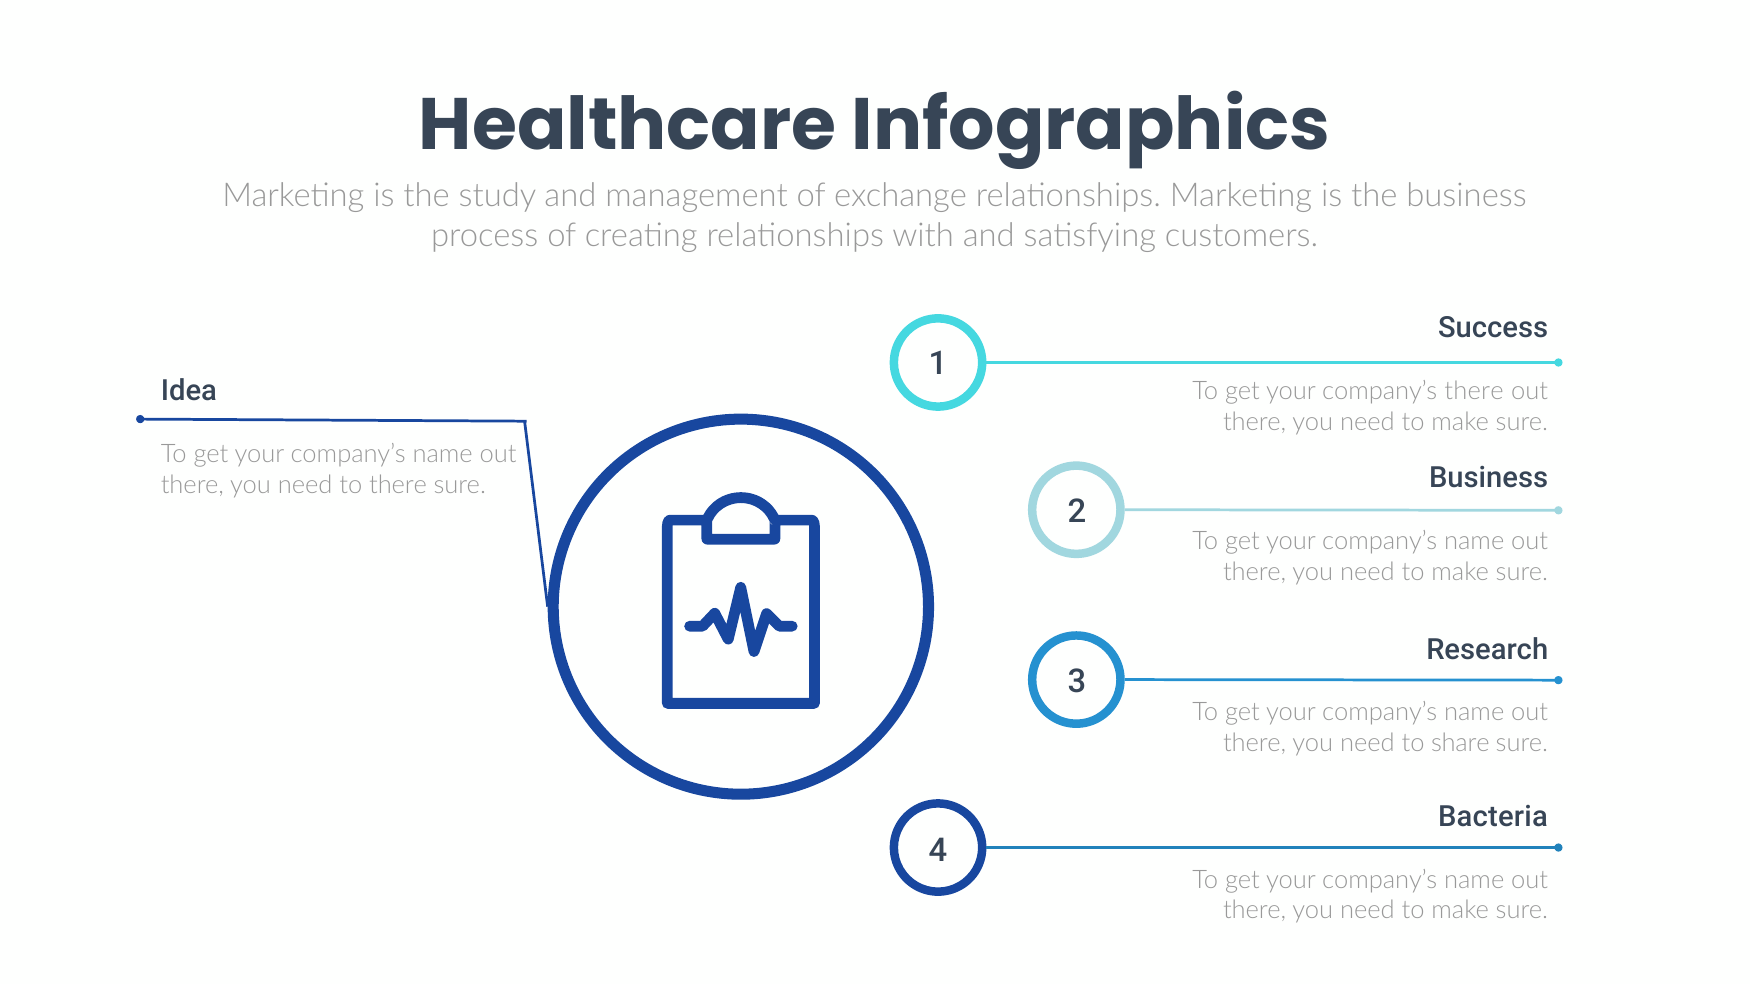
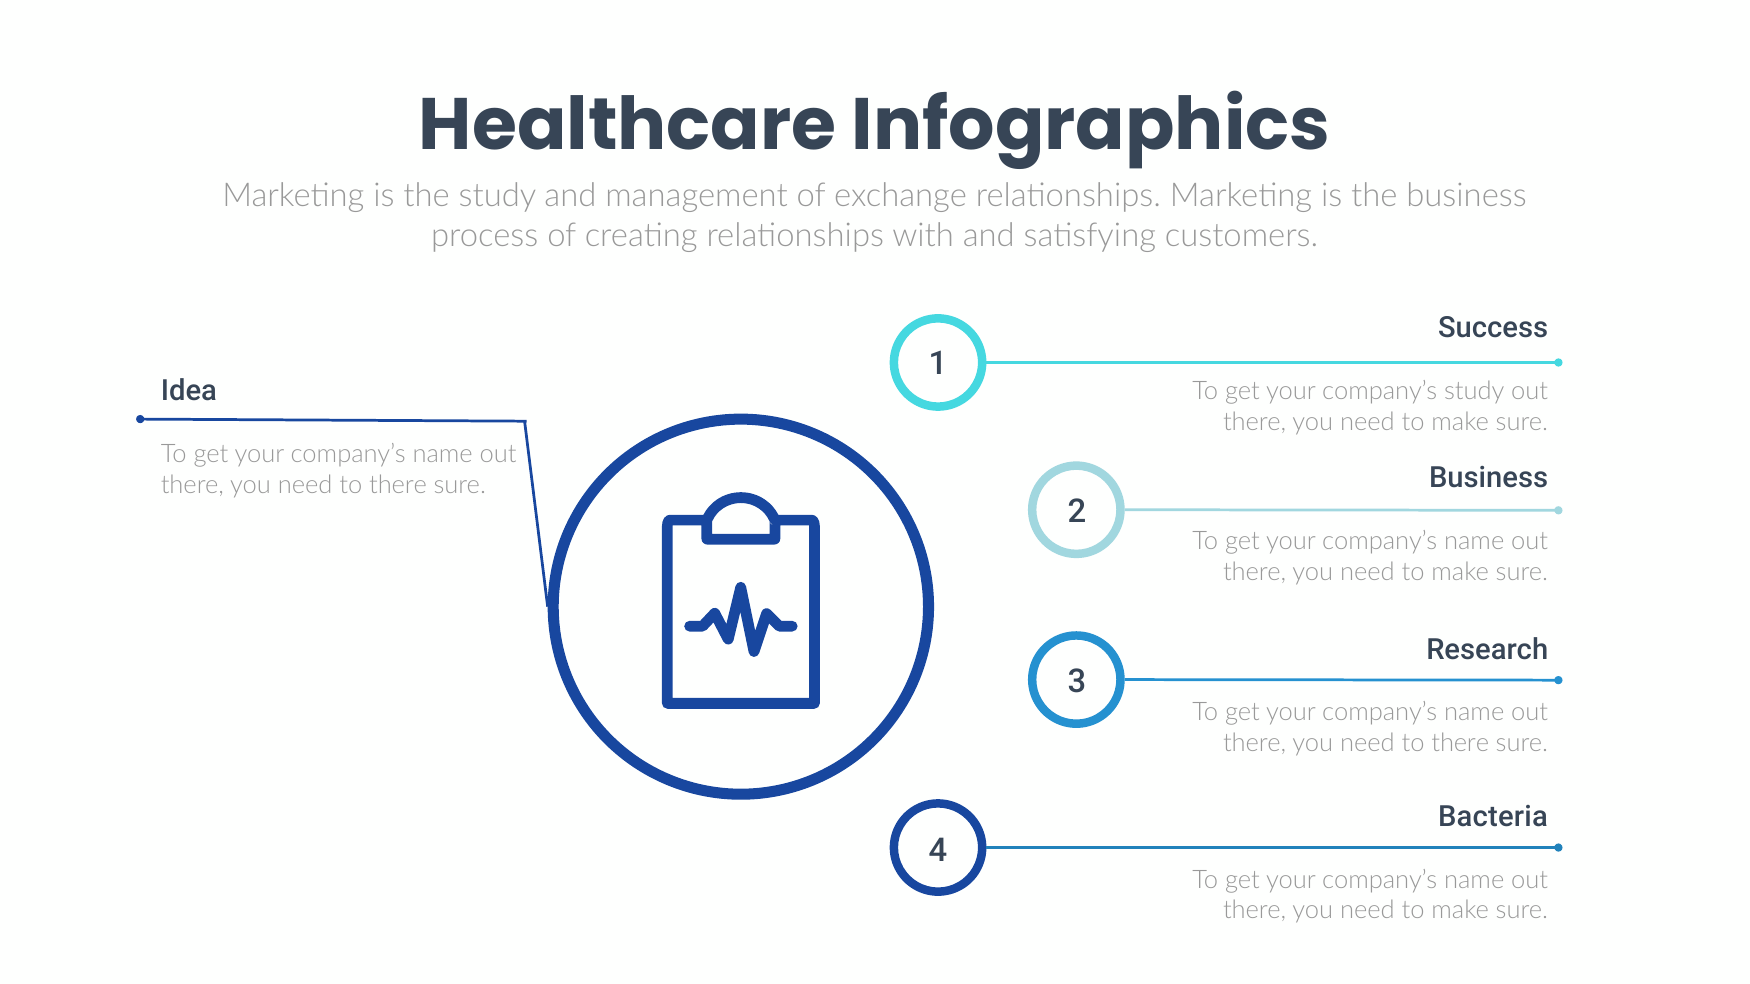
company’s there: there -> study
share at (1460, 743): share -> there
